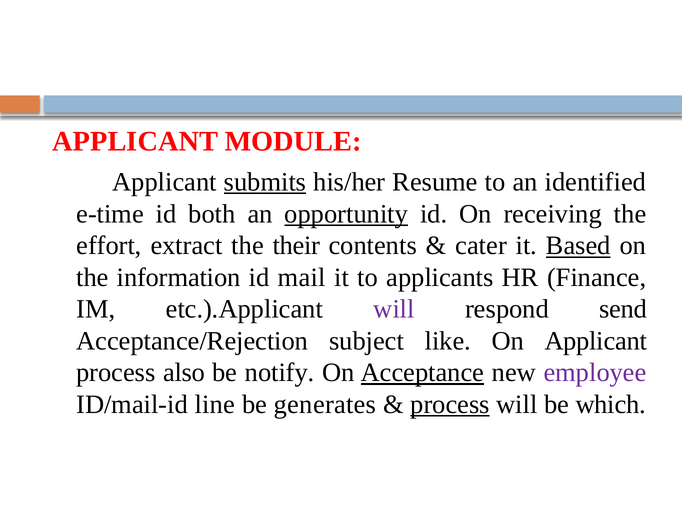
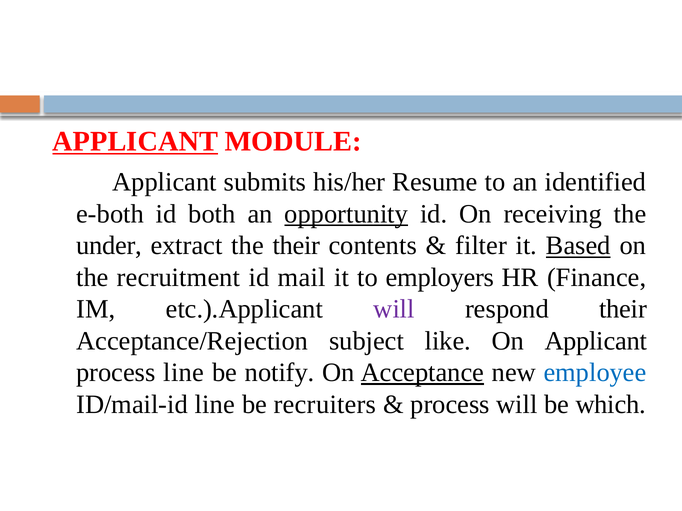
APPLICANT at (135, 142) underline: none -> present
submits underline: present -> none
e-time: e-time -> e-both
effort: effort -> under
cater: cater -> filter
information: information -> recruitment
applicants: applicants -> employers
respond send: send -> their
process also: also -> line
employee colour: purple -> blue
generates: generates -> recruiters
process at (450, 405) underline: present -> none
